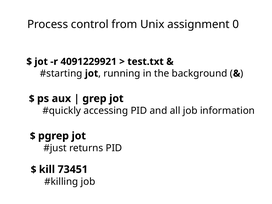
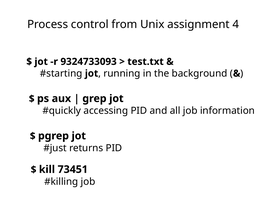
0: 0 -> 4
4091229921: 4091229921 -> 9324733093
